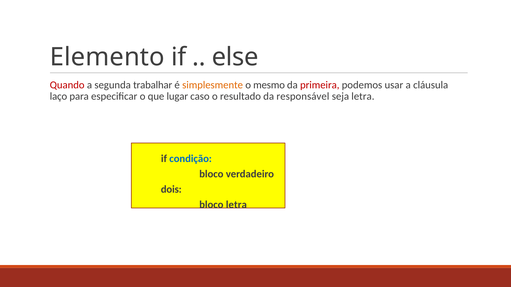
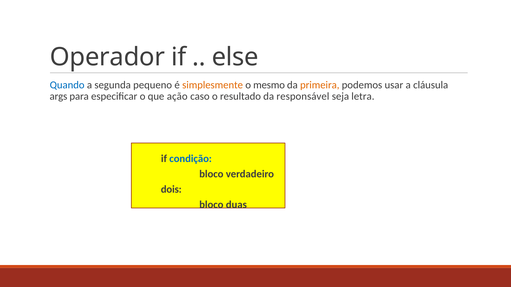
Elemento: Elemento -> Operador
Quando colour: red -> blue
trabalhar: trabalhar -> pequeno
primeira colour: red -> orange
laço: laço -> args
lugar: lugar -> ação
bloco letra: letra -> duas
